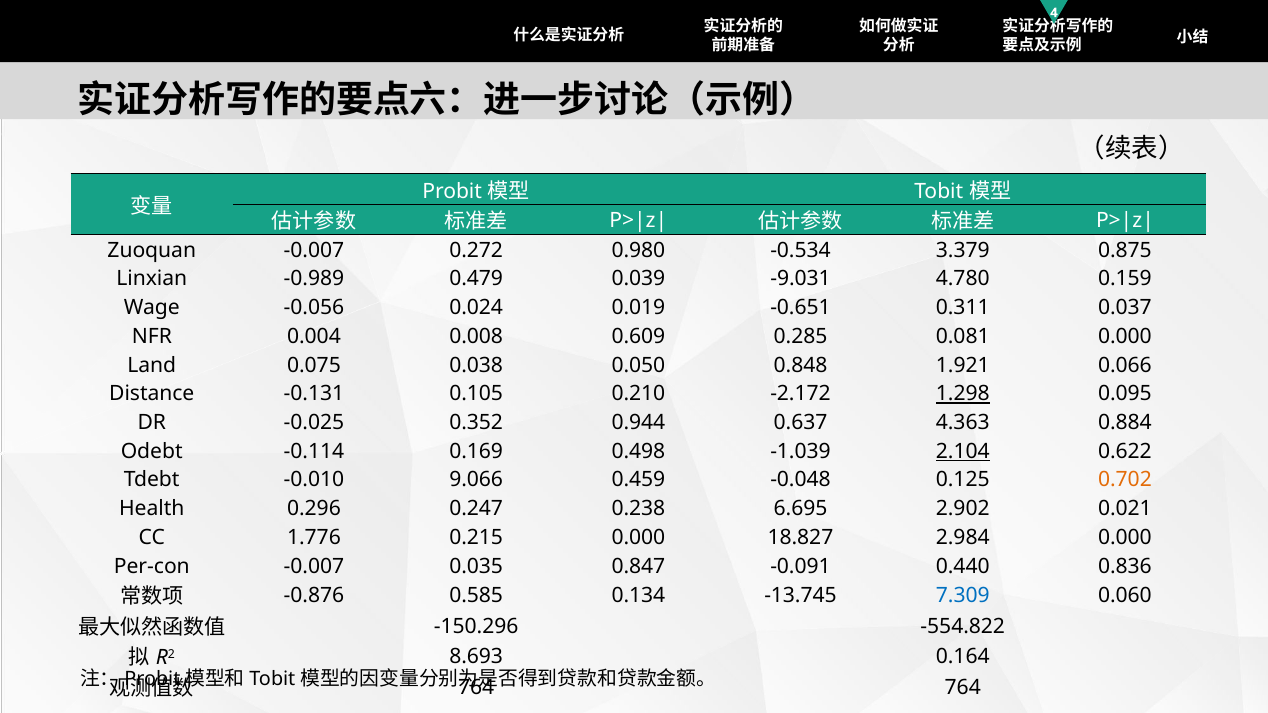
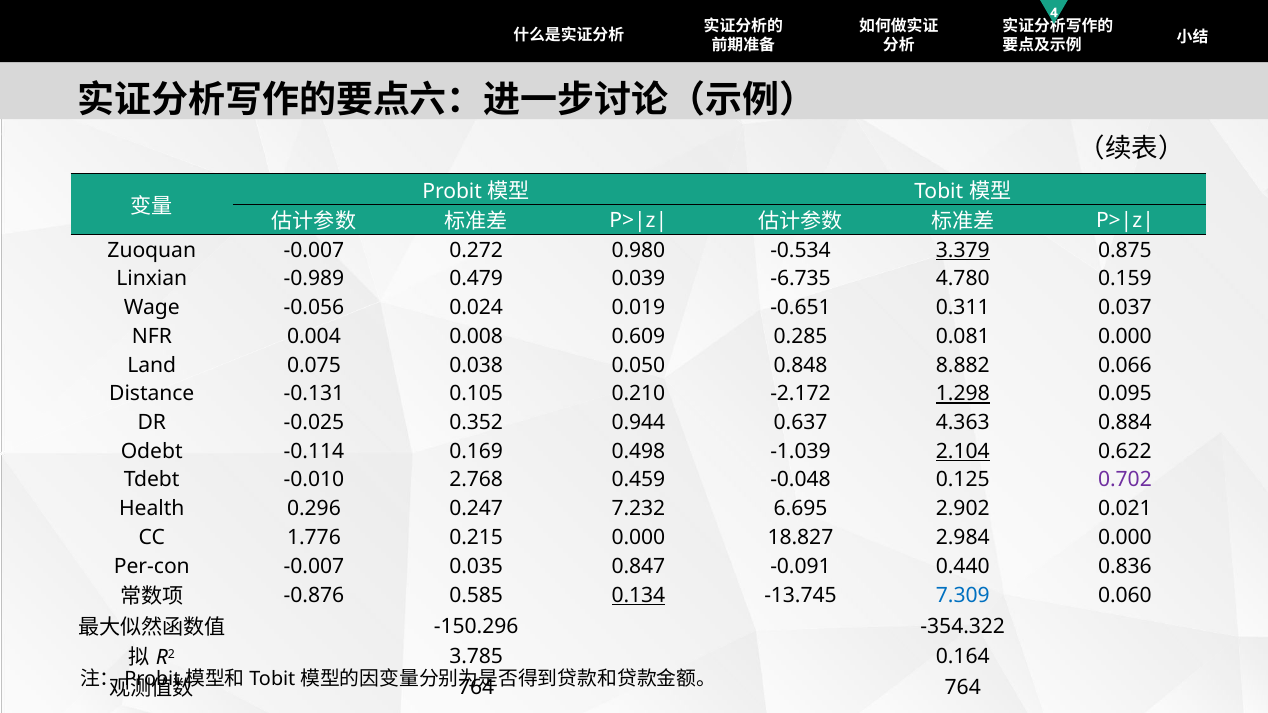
3.379 underline: none -> present
-9.031: -9.031 -> -6.735
1.921: 1.921 -> 8.882
9.066: 9.066 -> 2.768
0.702 colour: orange -> purple
0.238: 0.238 -> 7.232
0.134 underline: none -> present
-554.822: -554.822 -> -354.322
8.693: 8.693 -> 3.785
